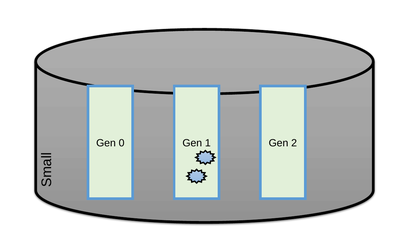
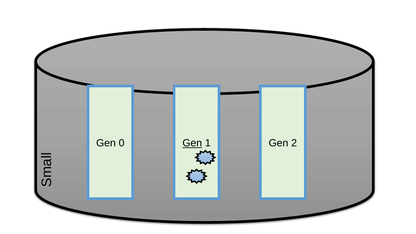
Gen at (192, 143) underline: none -> present
